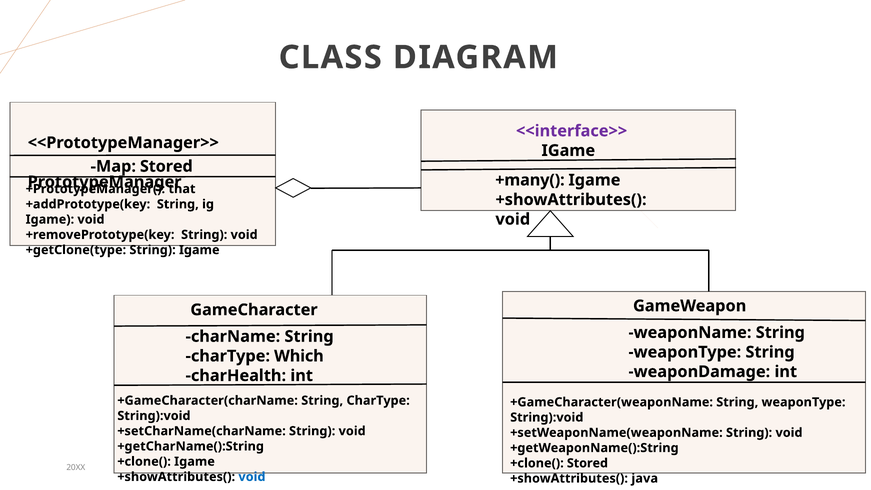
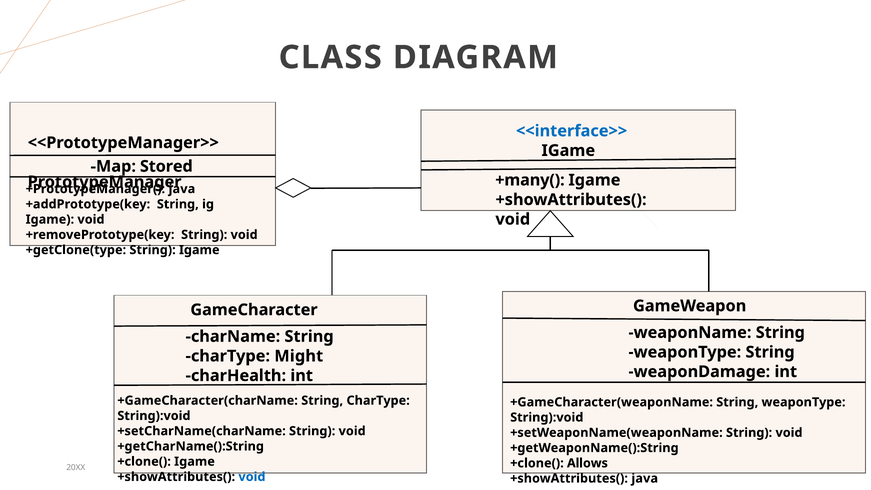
<<interface>> colour: purple -> blue
that at (182, 189): that -> java
Which: Which -> Might
+clone( Stored: Stored -> Allows
